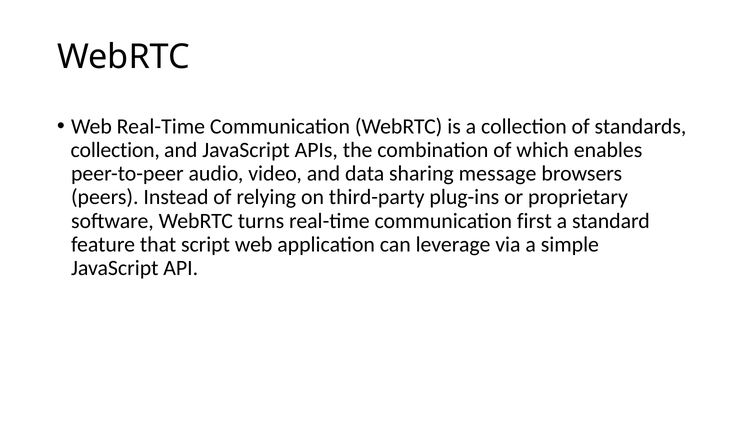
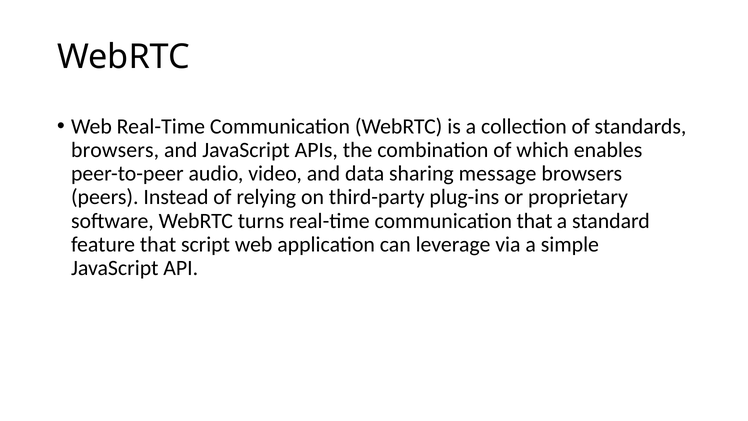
collection at (115, 150): collection -> browsers
communication first: first -> that
